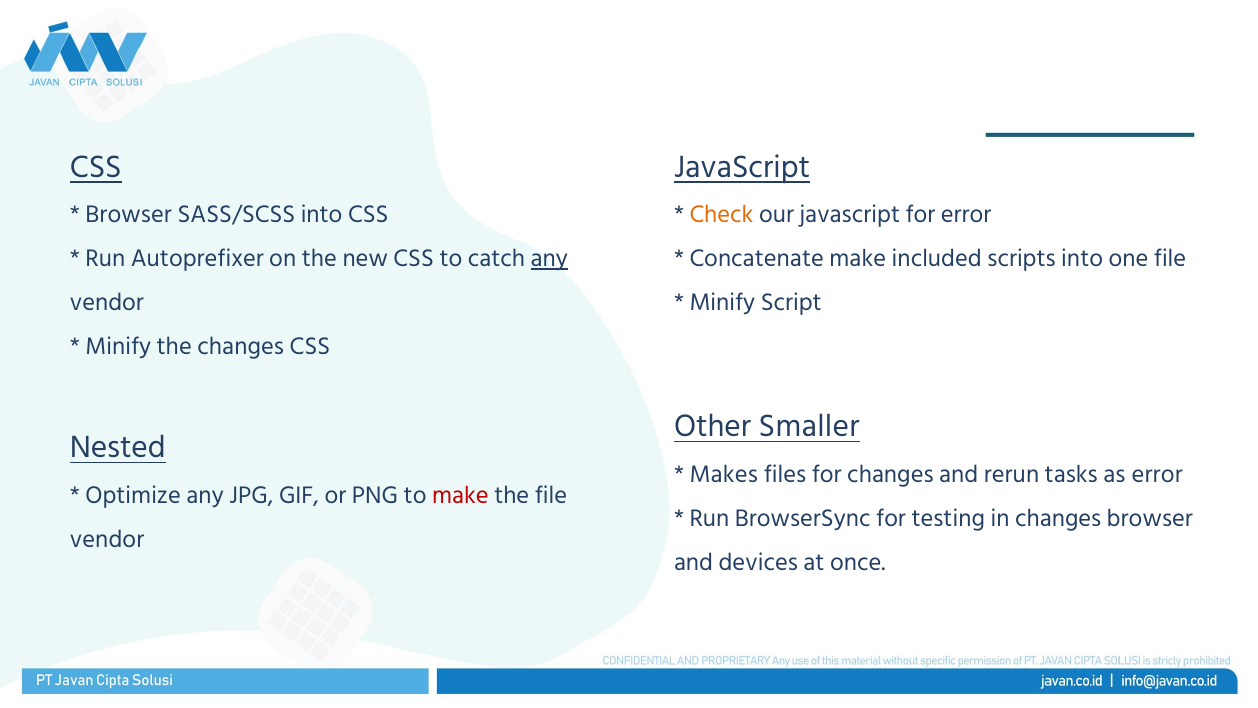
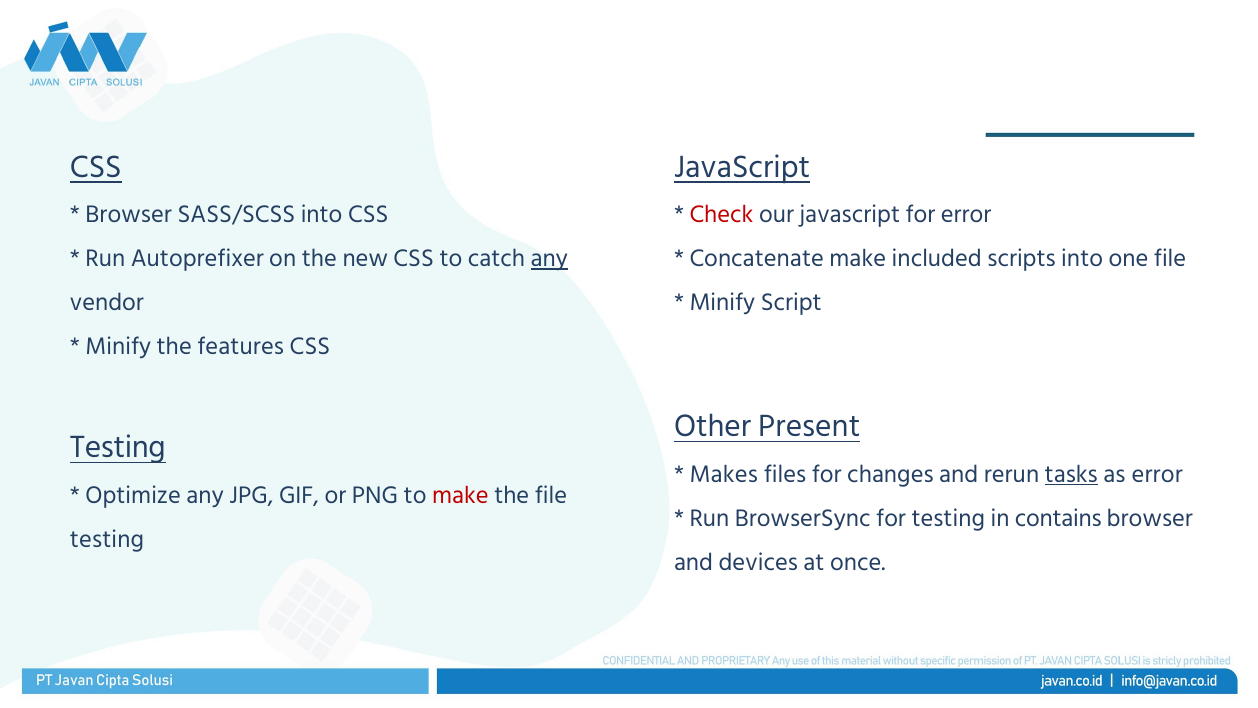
Check colour: orange -> red
the changes: changes -> features
Smaller: Smaller -> Present
Nested at (118, 447): Nested -> Testing
tasks underline: none -> present
in changes: changes -> contains
vendor at (107, 539): vendor -> testing
